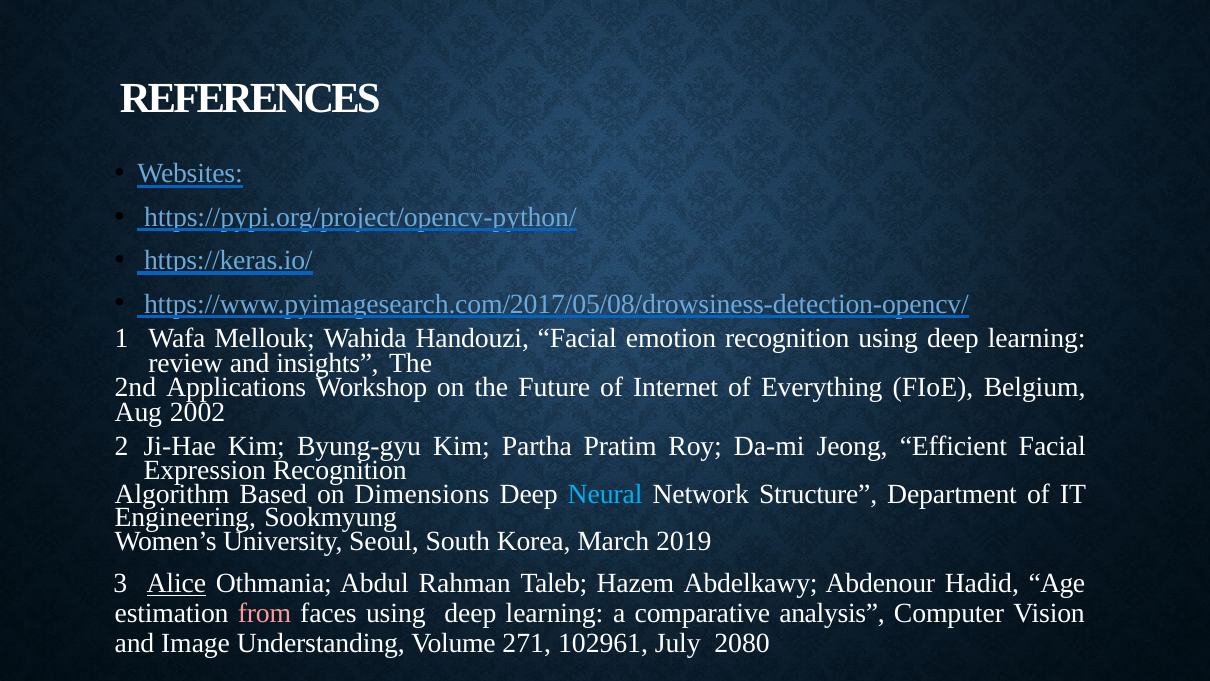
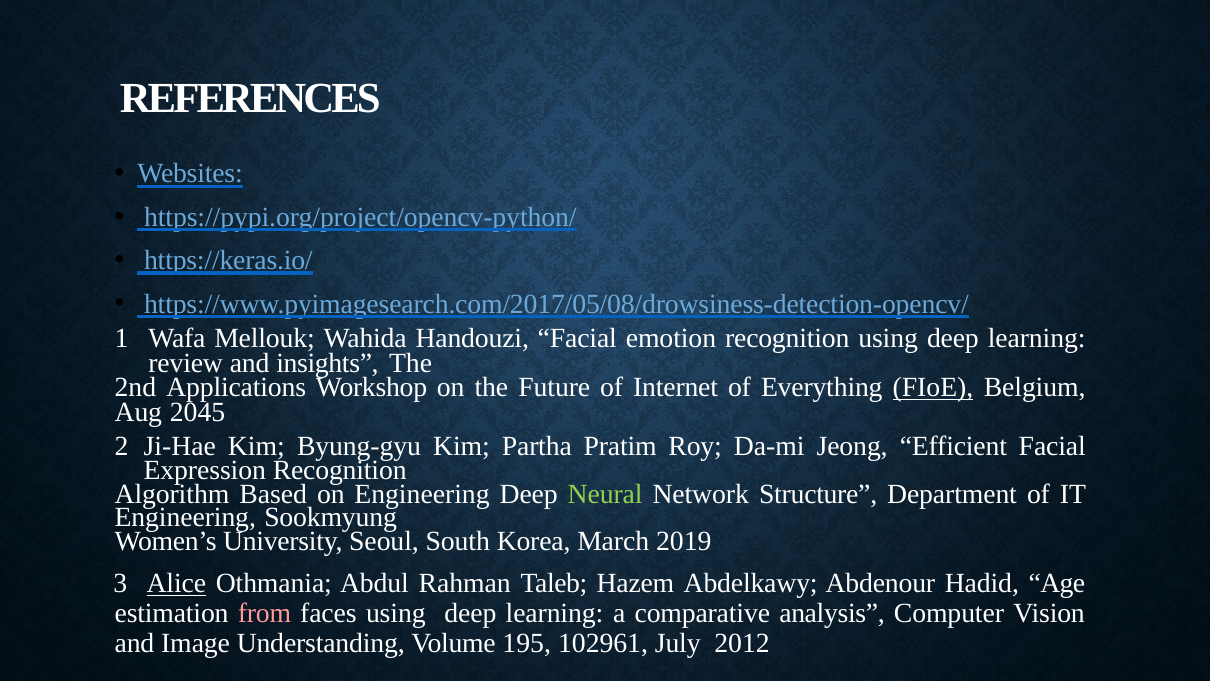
FIoE underline: none -> present
2002: 2002 -> 2045
on Dimensions: Dimensions -> Engineering
Neural colour: light blue -> light green
271: 271 -> 195
2080: 2080 -> 2012
